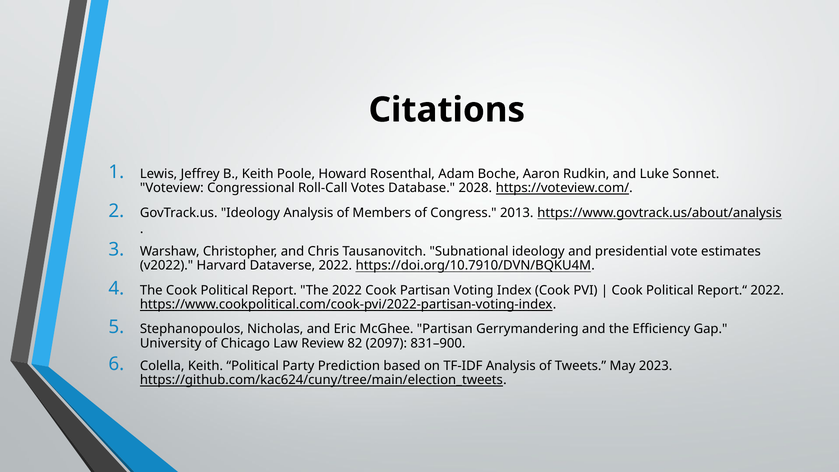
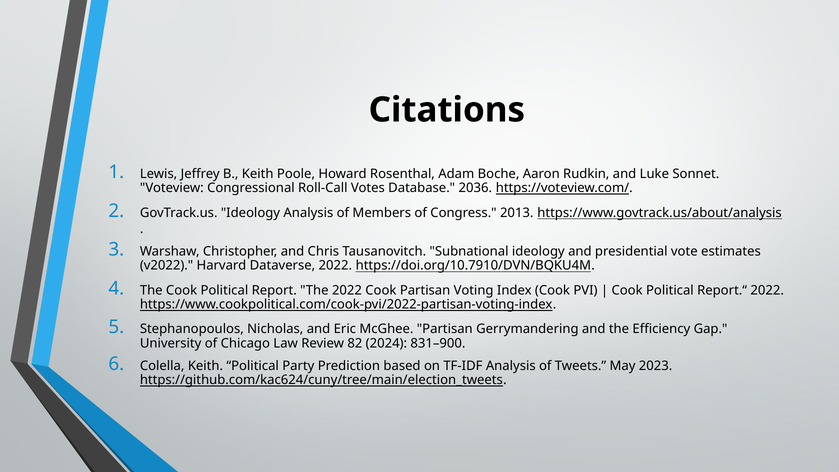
2028: 2028 -> 2036
2097: 2097 -> 2024
